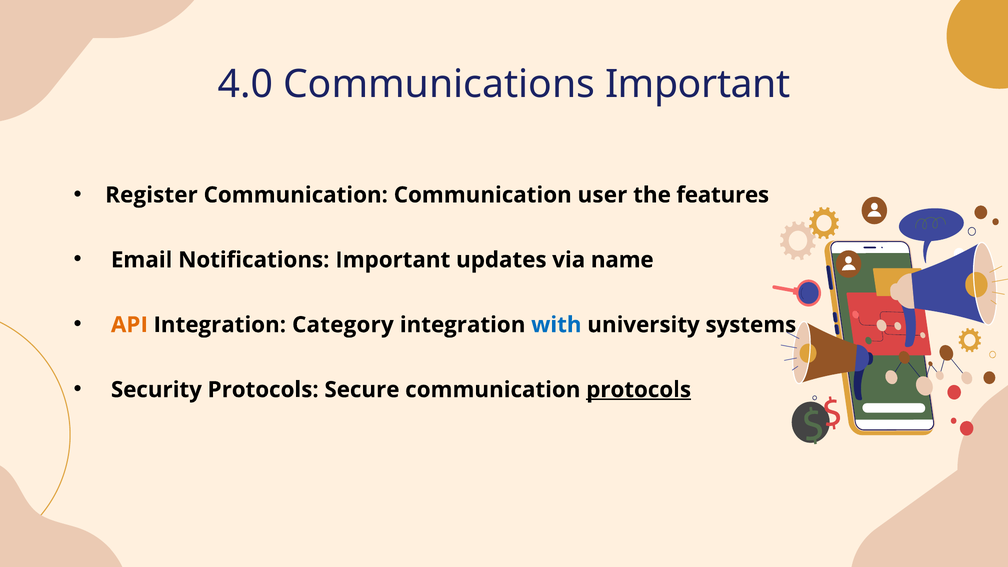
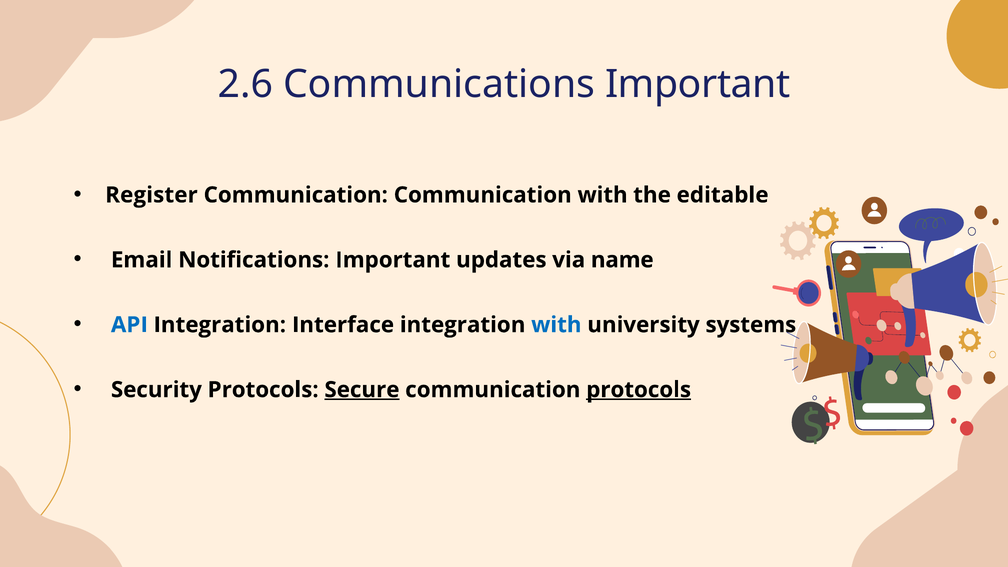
4.0: 4.0 -> 2.6
Communication user: user -> with
features: features -> editable
API colour: orange -> blue
Category: Category -> Interface
Secure underline: none -> present
